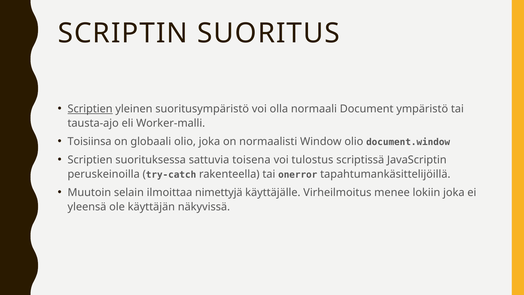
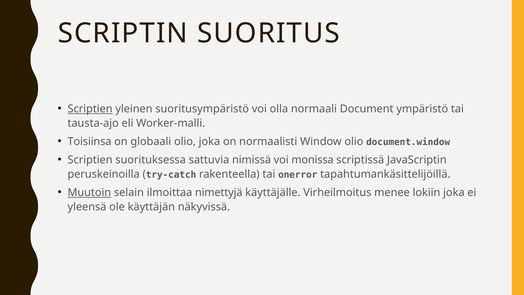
toisena: toisena -> nimissä
tulostus: tulostus -> monissa
Muutoin underline: none -> present
